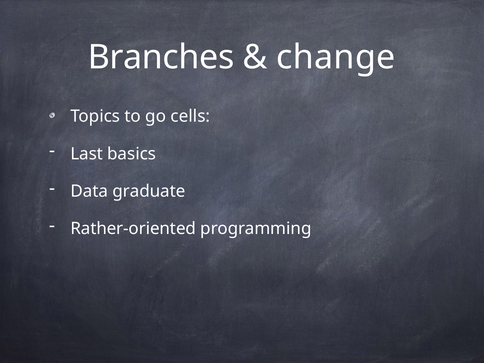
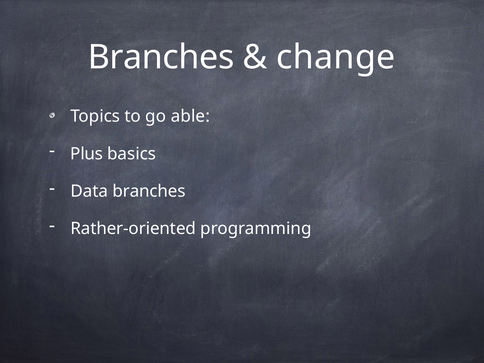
cells: cells -> able
Last: Last -> Plus
Data graduate: graduate -> branches
